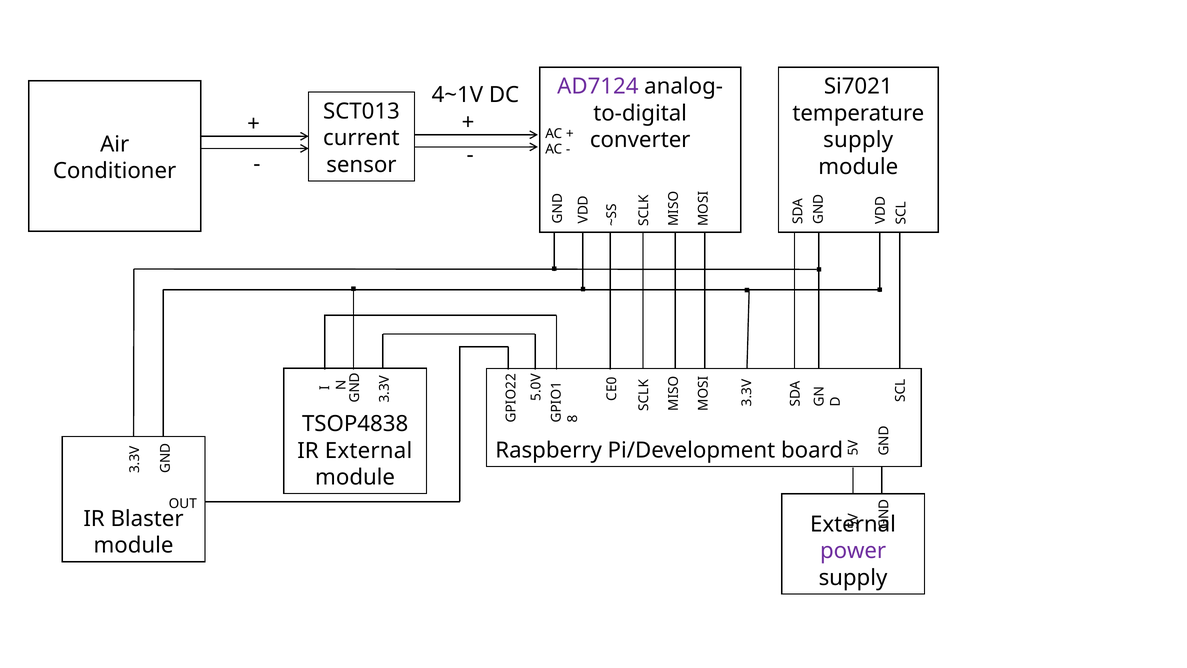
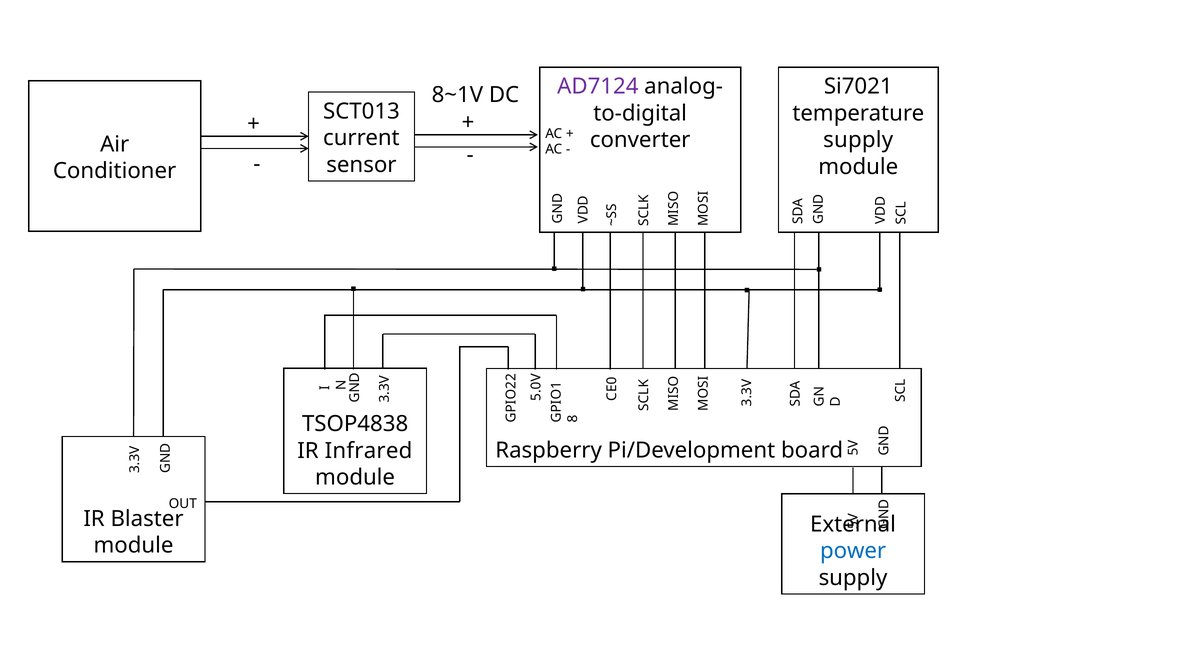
4~1V: 4~1V -> 8~1V
IR External: External -> Infrared
power colour: purple -> blue
